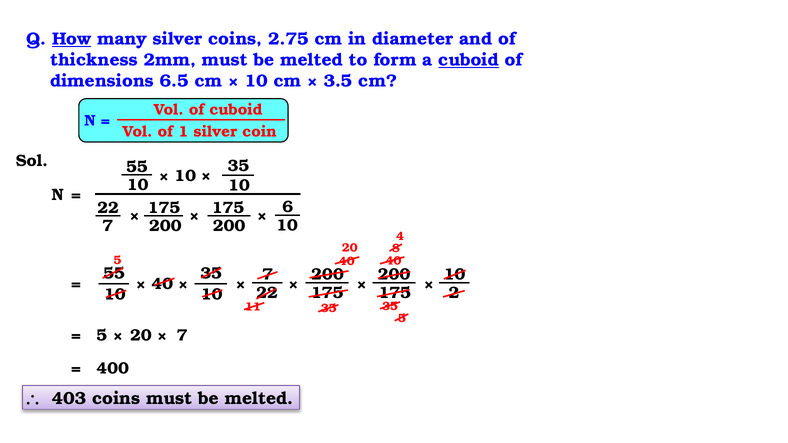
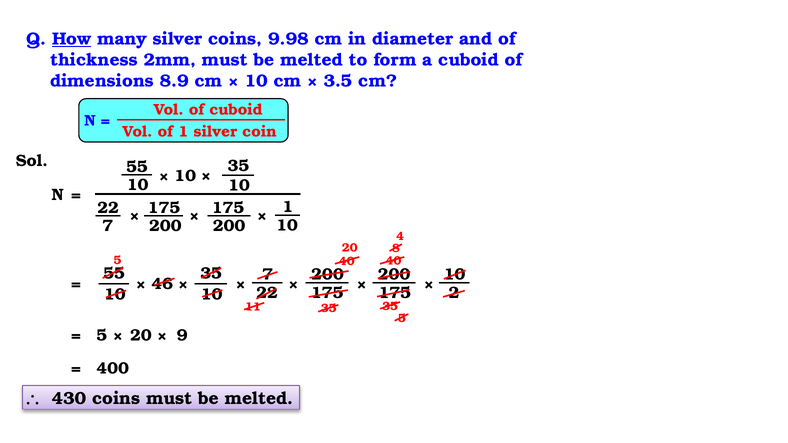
2.75: 2.75 -> 9.98
cuboid at (469, 60) underline: present -> none
6.5: 6.5 -> 8.9
6 at (288, 207): 6 -> 1
40 at (162, 284): 40 -> 46
20 7: 7 -> 9
403: 403 -> 430
